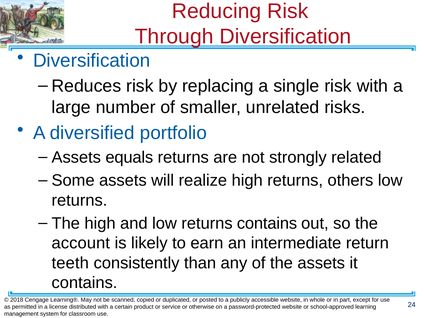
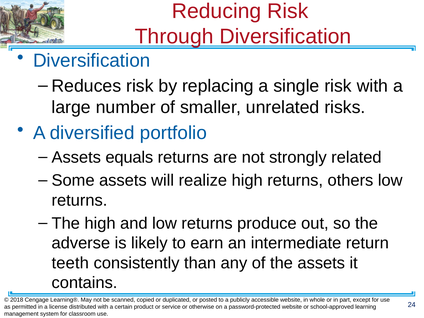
returns contains: contains -> produce
account: account -> adverse
